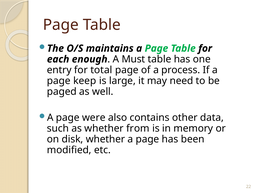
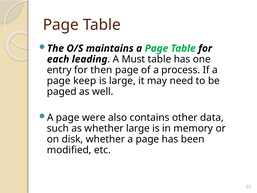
enough: enough -> leading
total: total -> then
whether from: from -> large
